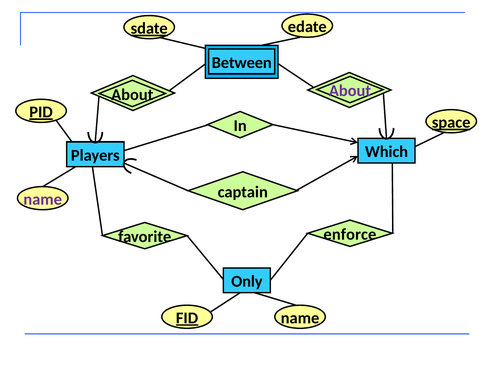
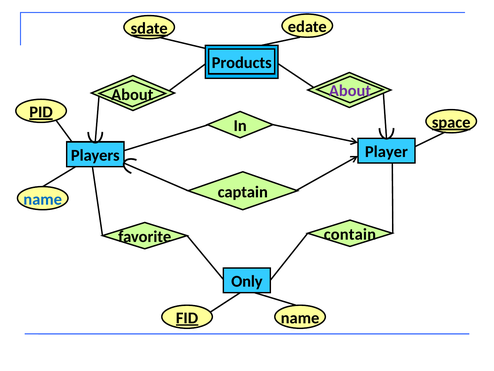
Between: Between -> Products
Which: Which -> Player
name at (43, 199) colour: purple -> blue
enforce: enforce -> contain
